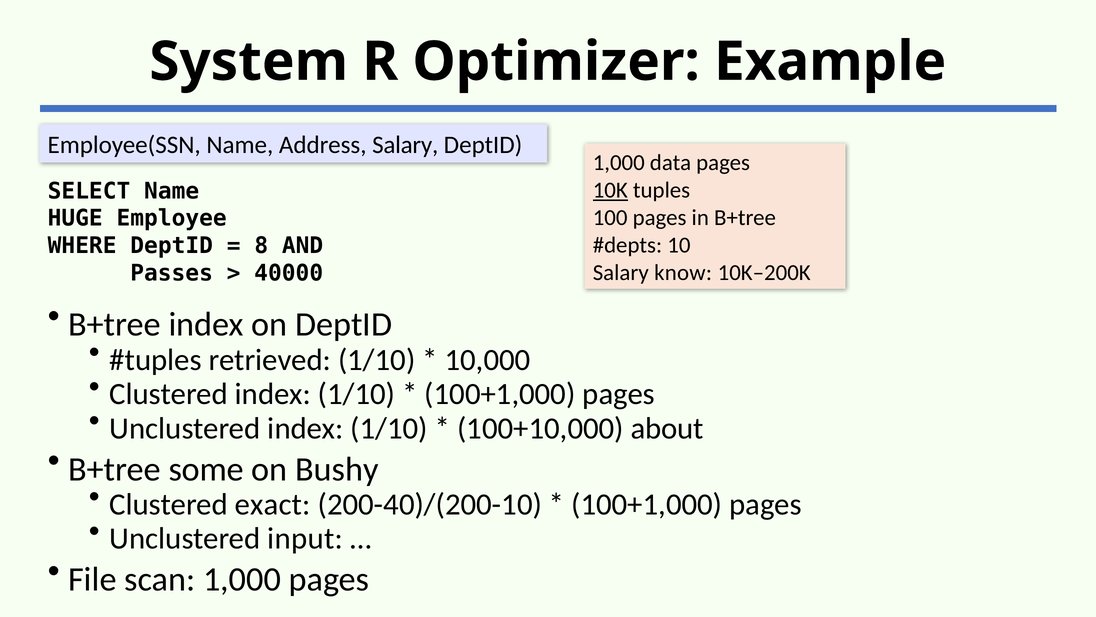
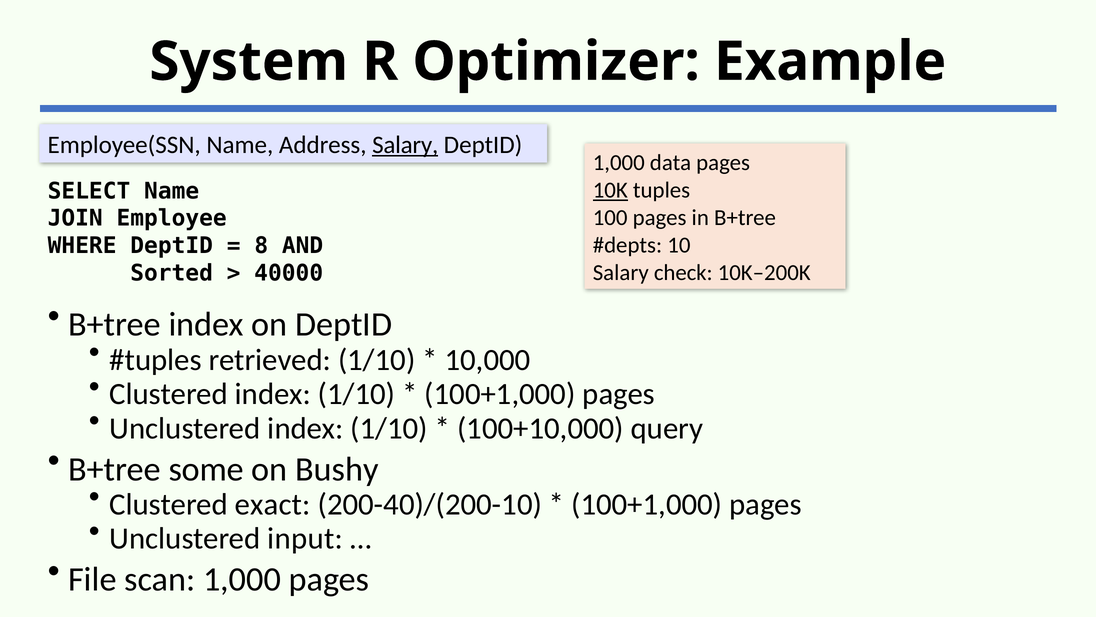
Salary at (405, 145) underline: none -> present
HUGE: HUGE -> JOIN
Passes: Passes -> Sorted
know: know -> check
about: about -> query
